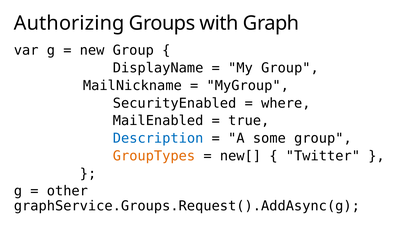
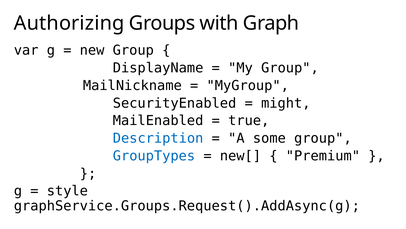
where: where -> might
GroupTypes colour: orange -> blue
Twitter: Twitter -> Premium
other: other -> style
